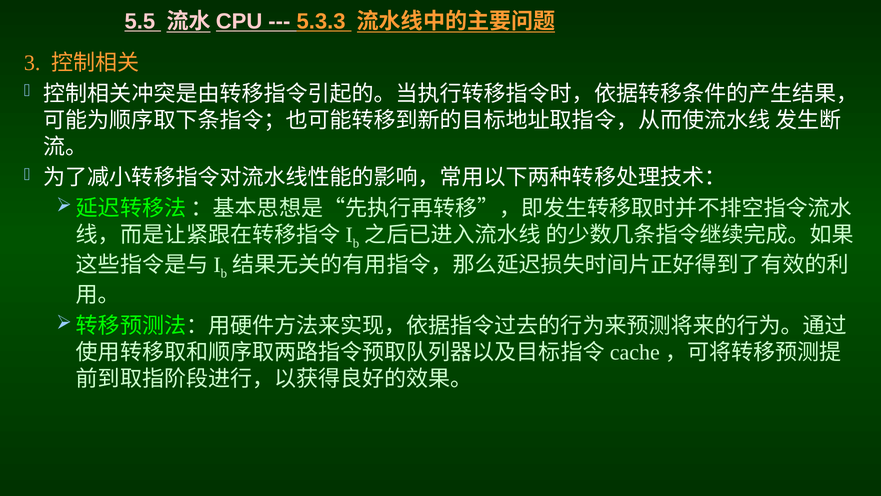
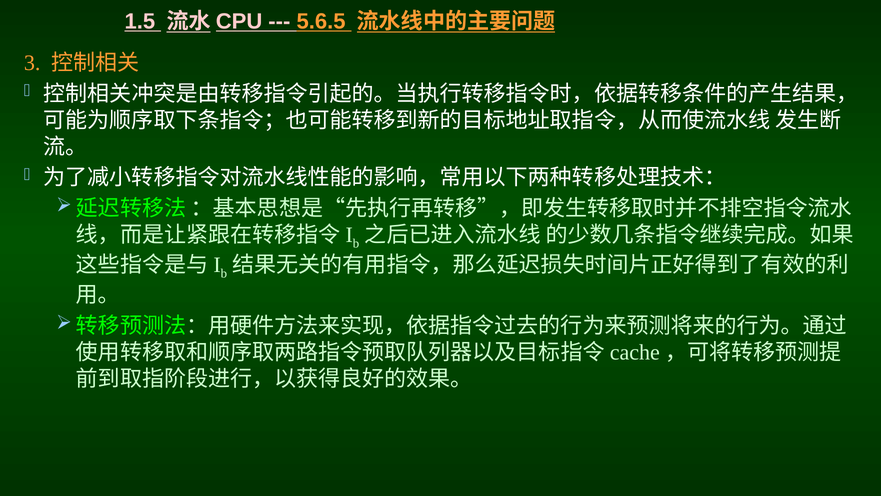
5.5: 5.5 -> 1.5
5.3.3: 5.3.3 -> 5.6.5
